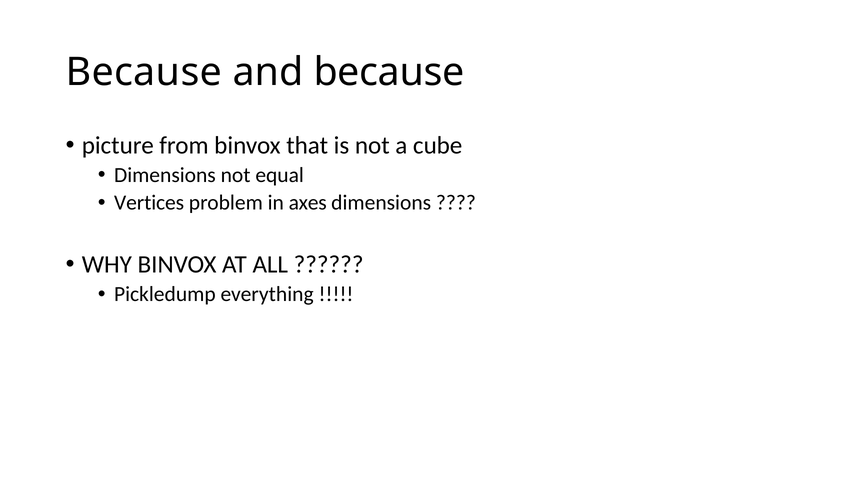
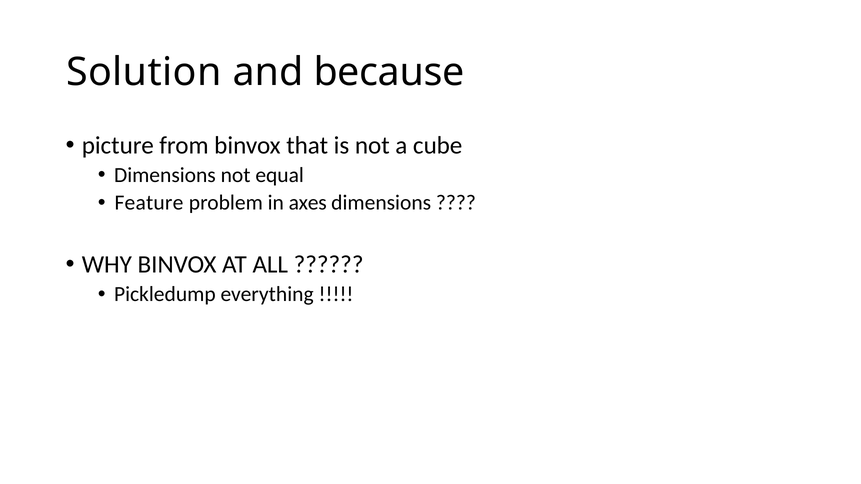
Because at (144, 72): Because -> Solution
Vertices: Vertices -> Feature
